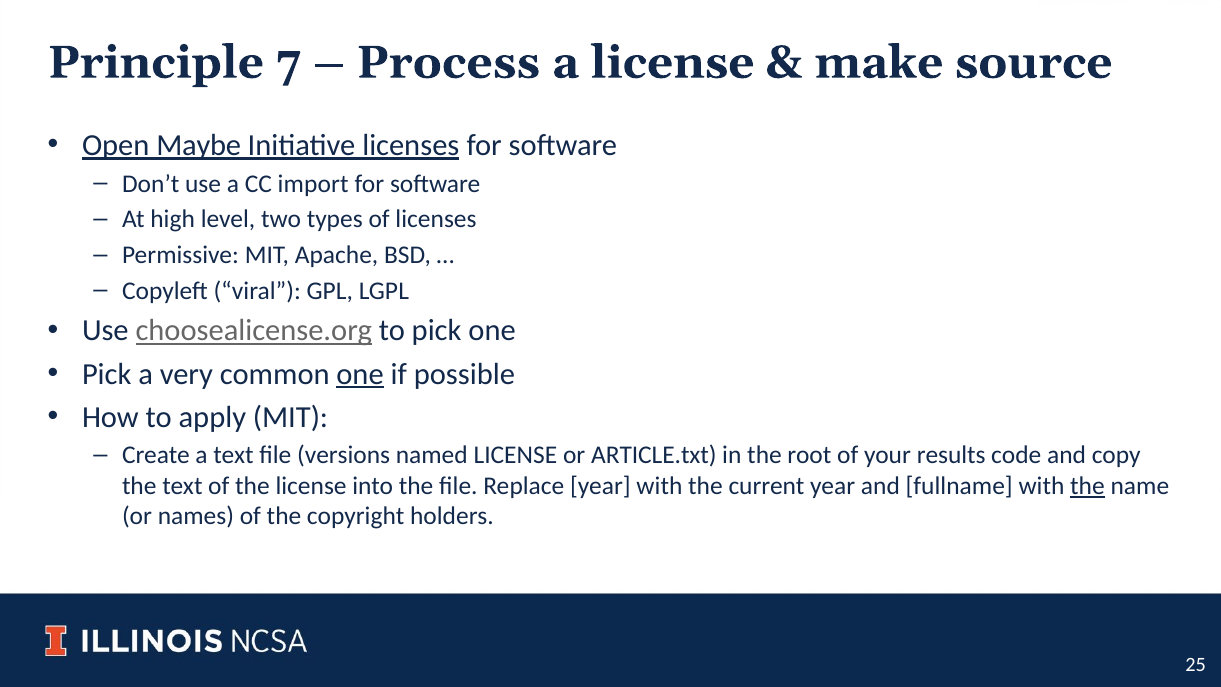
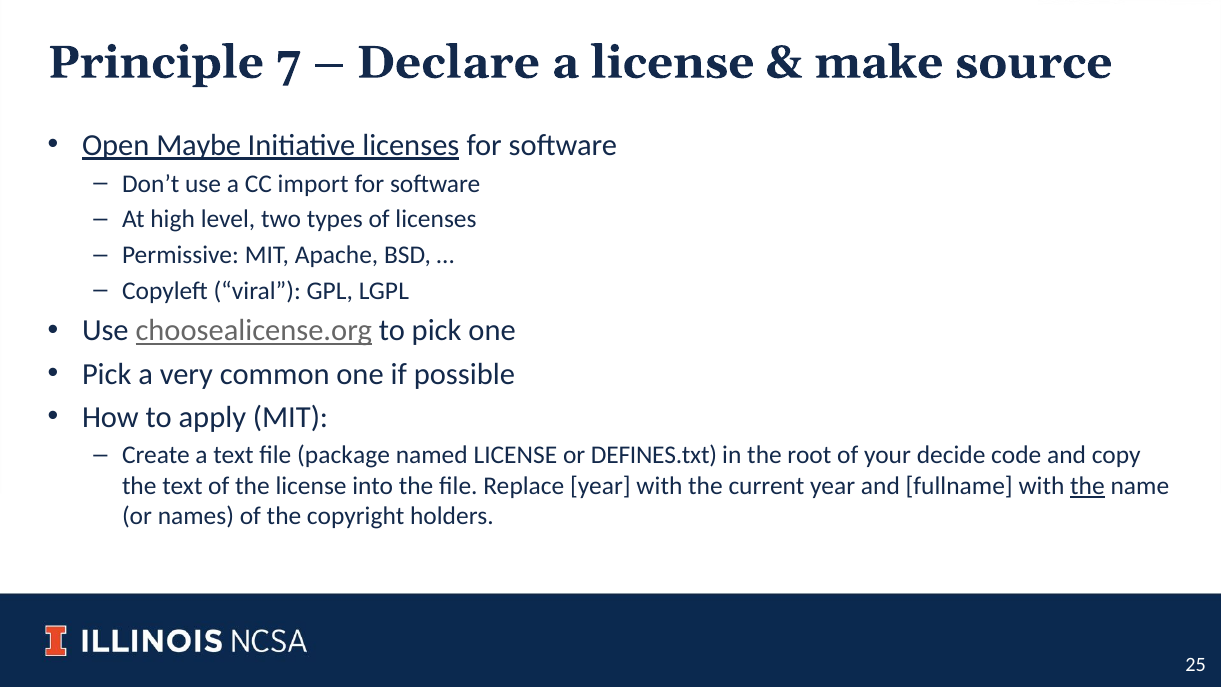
Process: Process -> Declare
one at (360, 374) underline: present -> none
versions: versions -> package
ARTICLE.txt: ARTICLE.txt -> DEFINES.txt
results: results -> decide
